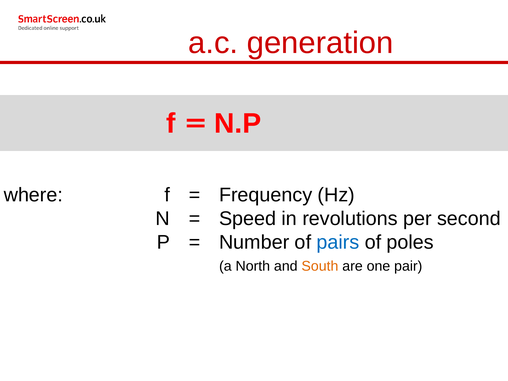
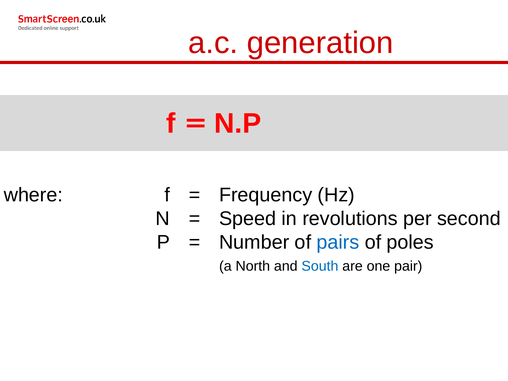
South colour: orange -> blue
